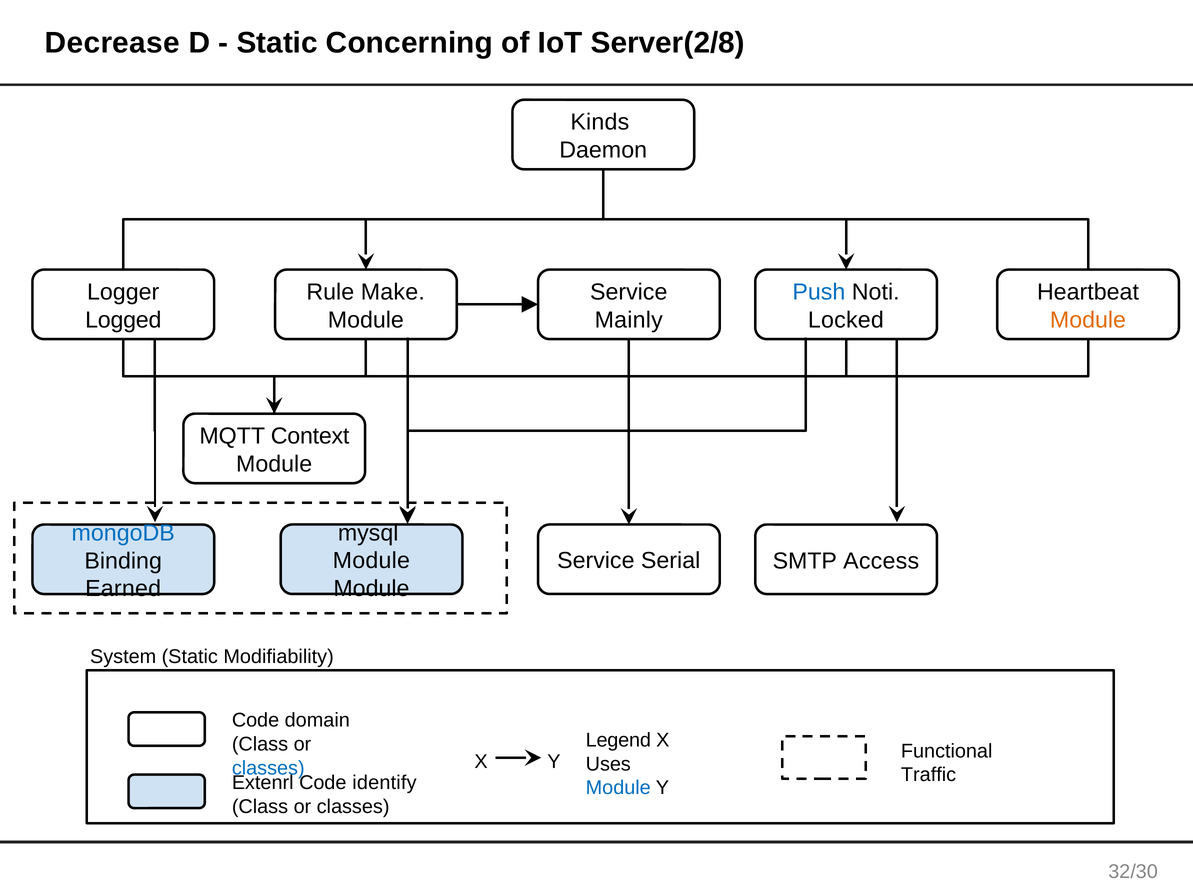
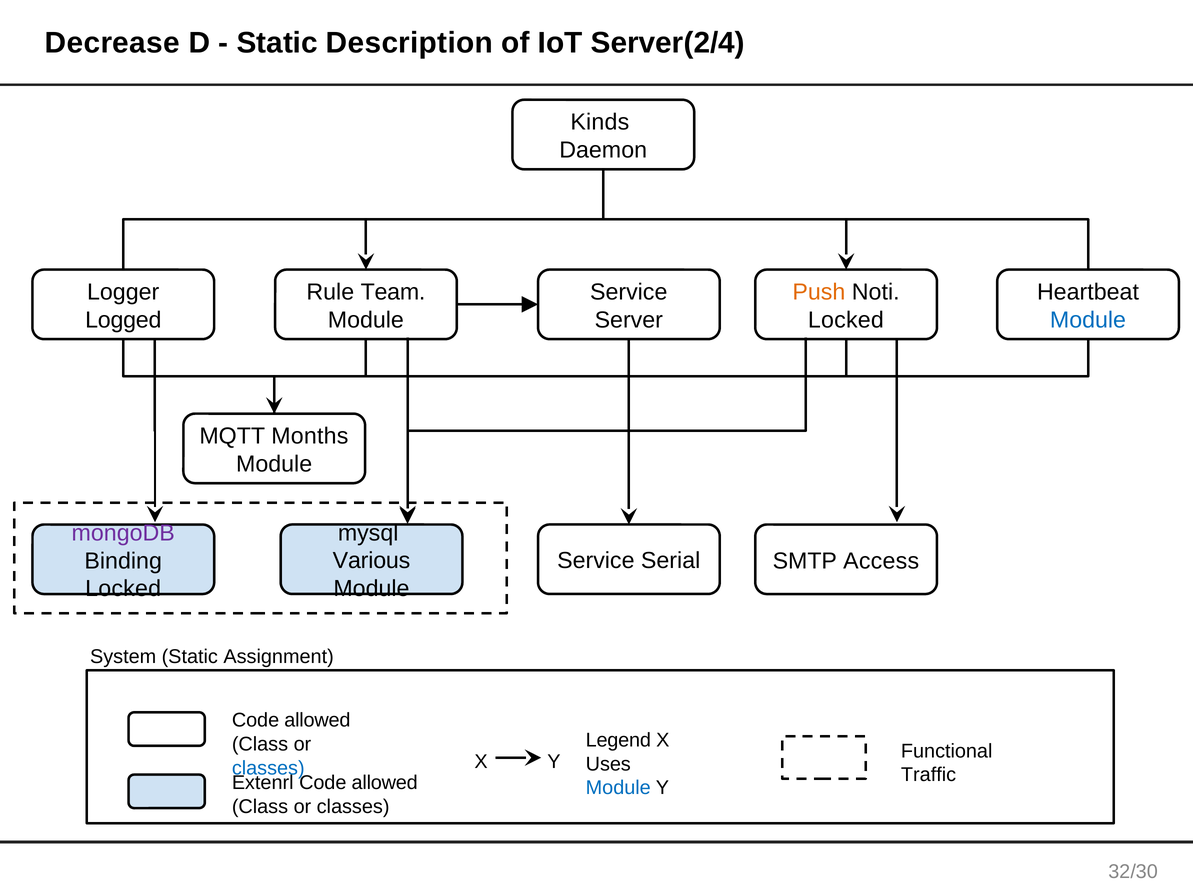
Concerning: Concerning -> Description
Server(2/8: Server(2/8 -> Server(2/4
Make: Make -> Team
Push colour: blue -> orange
Mainly: Mainly -> Server
Module at (1088, 320) colour: orange -> blue
Context: Context -> Months
mongoDB colour: blue -> purple
Module at (371, 561): Module -> Various
Earned at (123, 589): Earned -> Locked
Modifiability: Modifiability -> Assignment
domain at (317, 720): domain -> allowed
Extenrl Code identify: identify -> allowed
